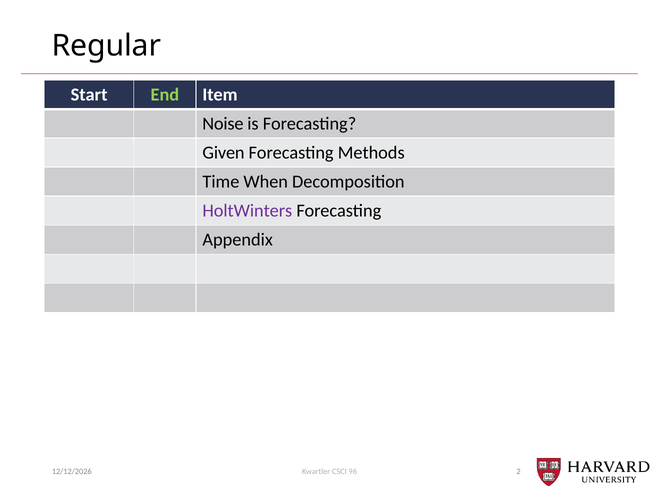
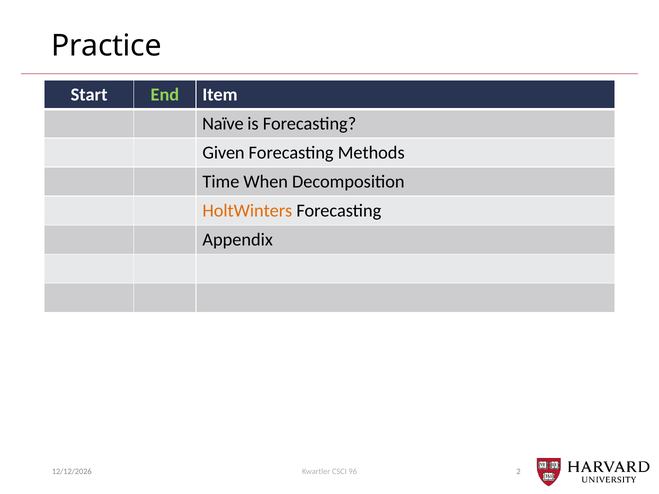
Regular: Regular -> Practice
Noise: Noise -> Naïve
HoltWinters colour: purple -> orange
